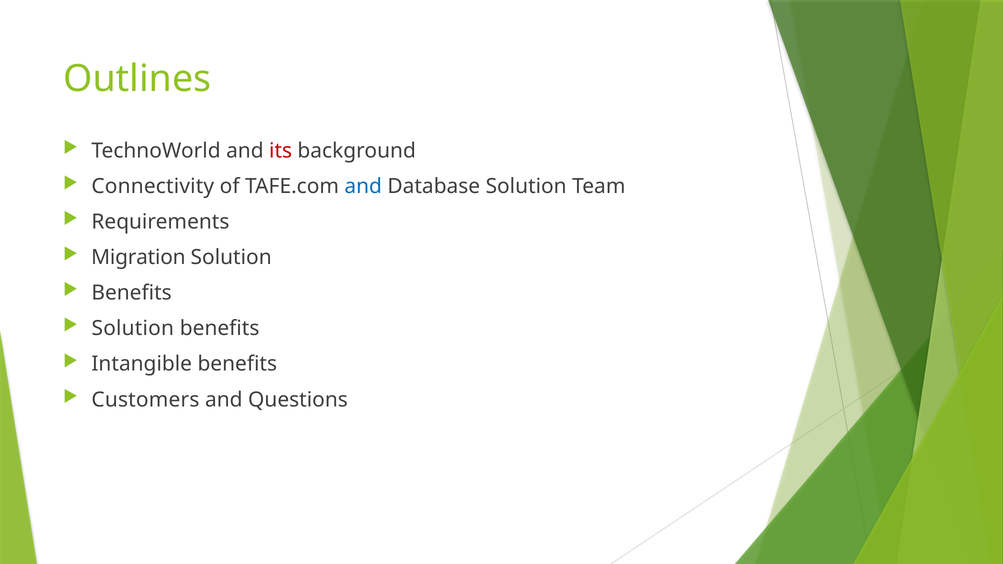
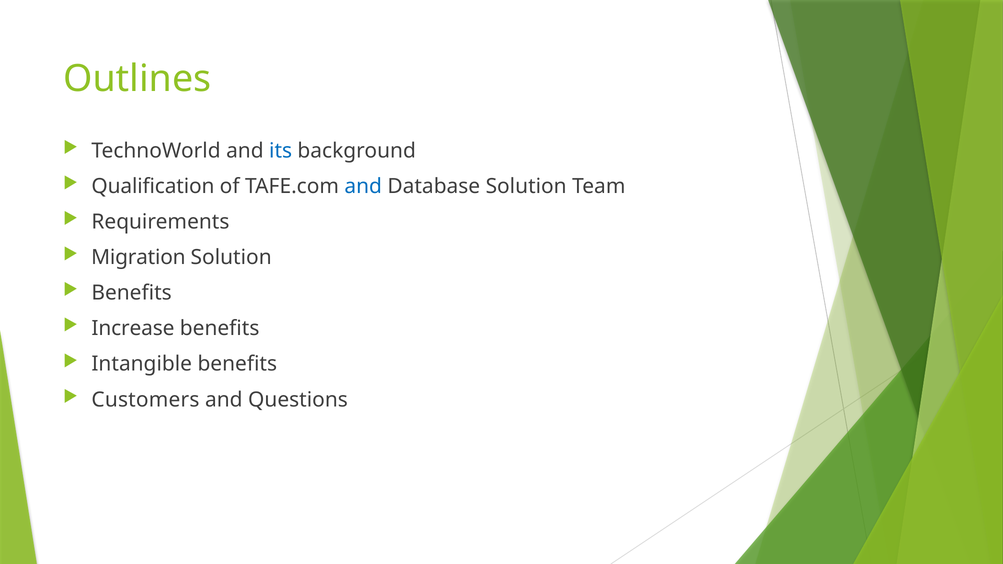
its colour: red -> blue
Connectivity: Connectivity -> Qualification
Solution at (133, 329): Solution -> Increase
